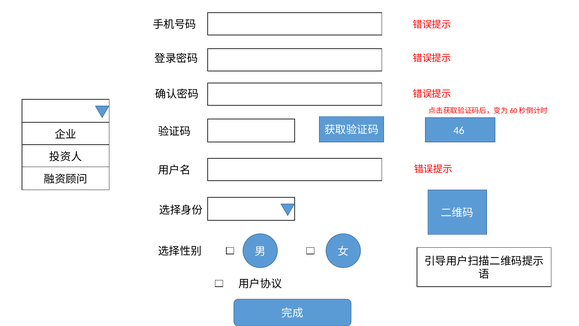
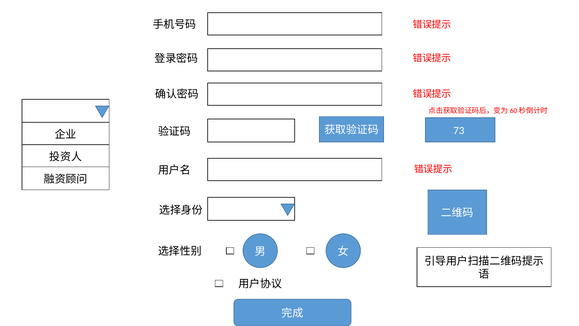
46: 46 -> 73
